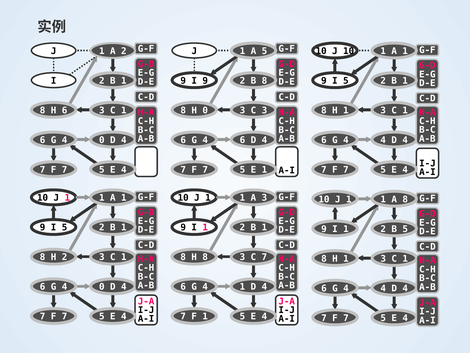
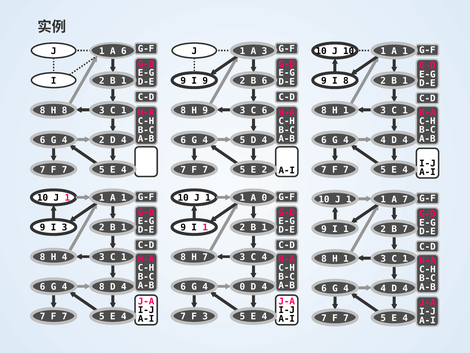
A 2: 2 -> 6
A 5: 5 -> 3
B 8: 8 -> 6
5 at (346, 81): 5 -> 8
H 6: 6 -> 8
H 0: 0 -> 9
C 3: 3 -> 6
0 at (102, 140): 0 -> 2
G 4 6: 6 -> 5
E 1: 1 -> 2
A 3: 3 -> 0
A 8: 8 -> 7
5 at (65, 227): 5 -> 3
B 5: 5 -> 7
H 2: 2 -> 4
H 8: 8 -> 7
C 7: 7 -> 4
0 at (102, 287): 0 -> 8
4 1: 1 -> 0
F 1: 1 -> 3
